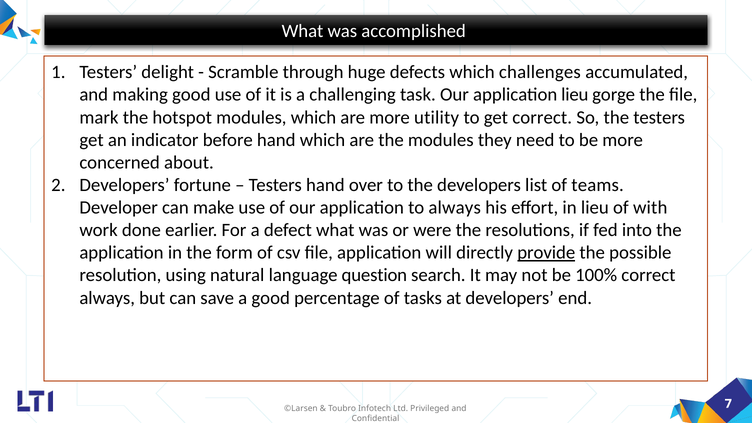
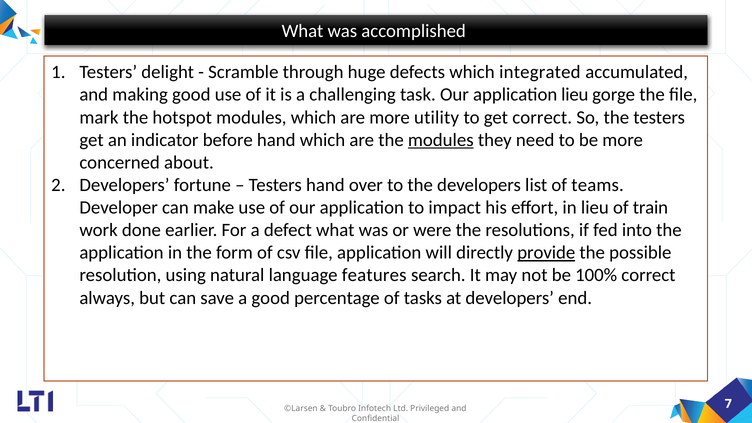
challenges: challenges -> integrated
modules at (441, 140) underline: none -> present
to always: always -> impact
with: with -> train
question: question -> features
